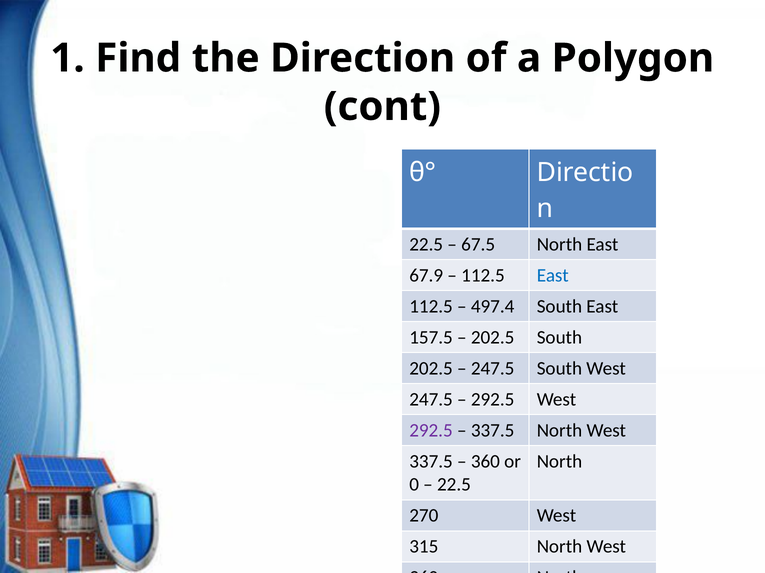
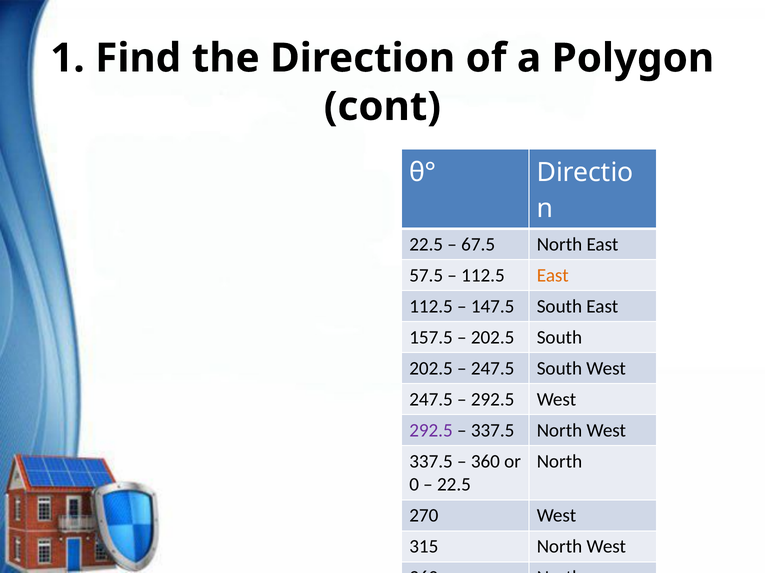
67.9: 67.9 -> 57.5
East at (553, 276) colour: blue -> orange
497.4: 497.4 -> 147.5
